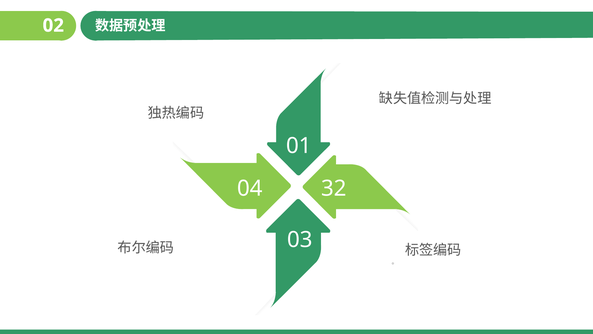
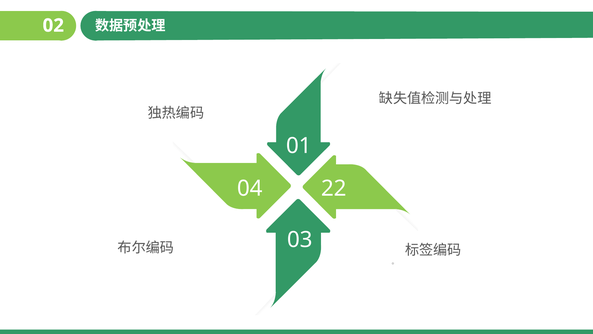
32: 32 -> 22
